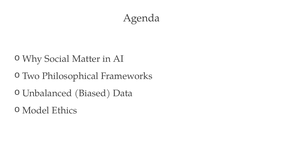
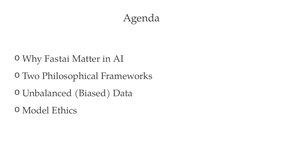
Social: Social -> Fastai
